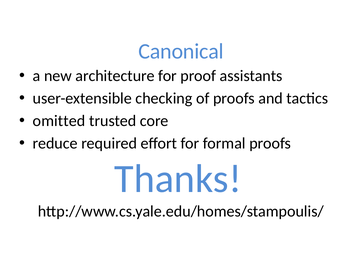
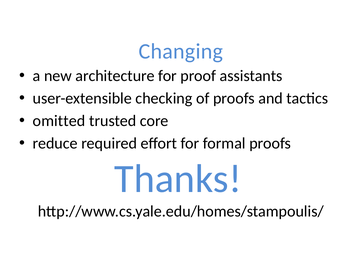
Canonical: Canonical -> Changing
